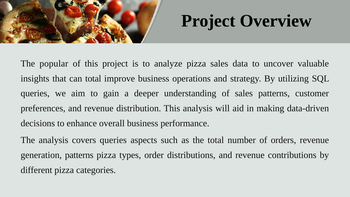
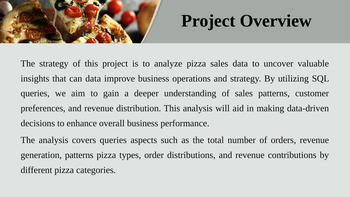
The popular: popular -> strategy
can total: total -> data
